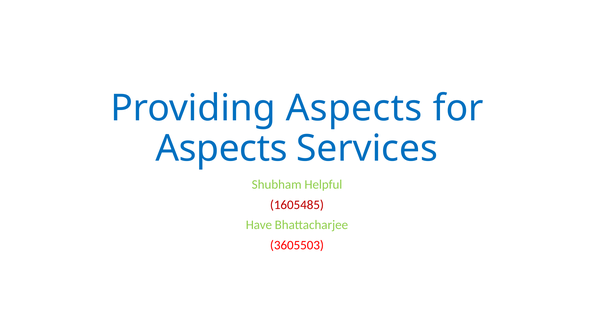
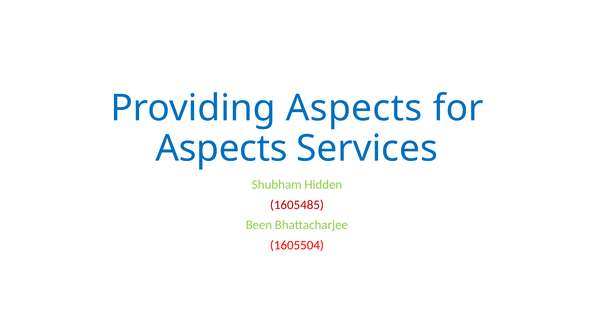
Helpful: Helpful -> Hidden
Have: Have -> Been
3605503: 3605503 -> 1605504
